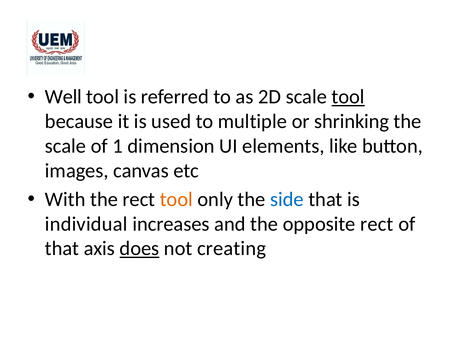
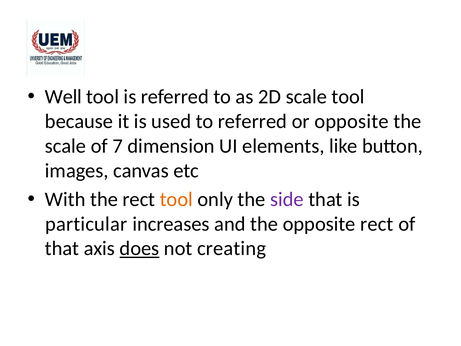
tool at (348, 97) underline: present -> none
to multiple: multiple -> referred
or shrinking: shrinking -> opposite
1: 1 -> 7
side colour: blue -> purple
individual: individual -> particular
